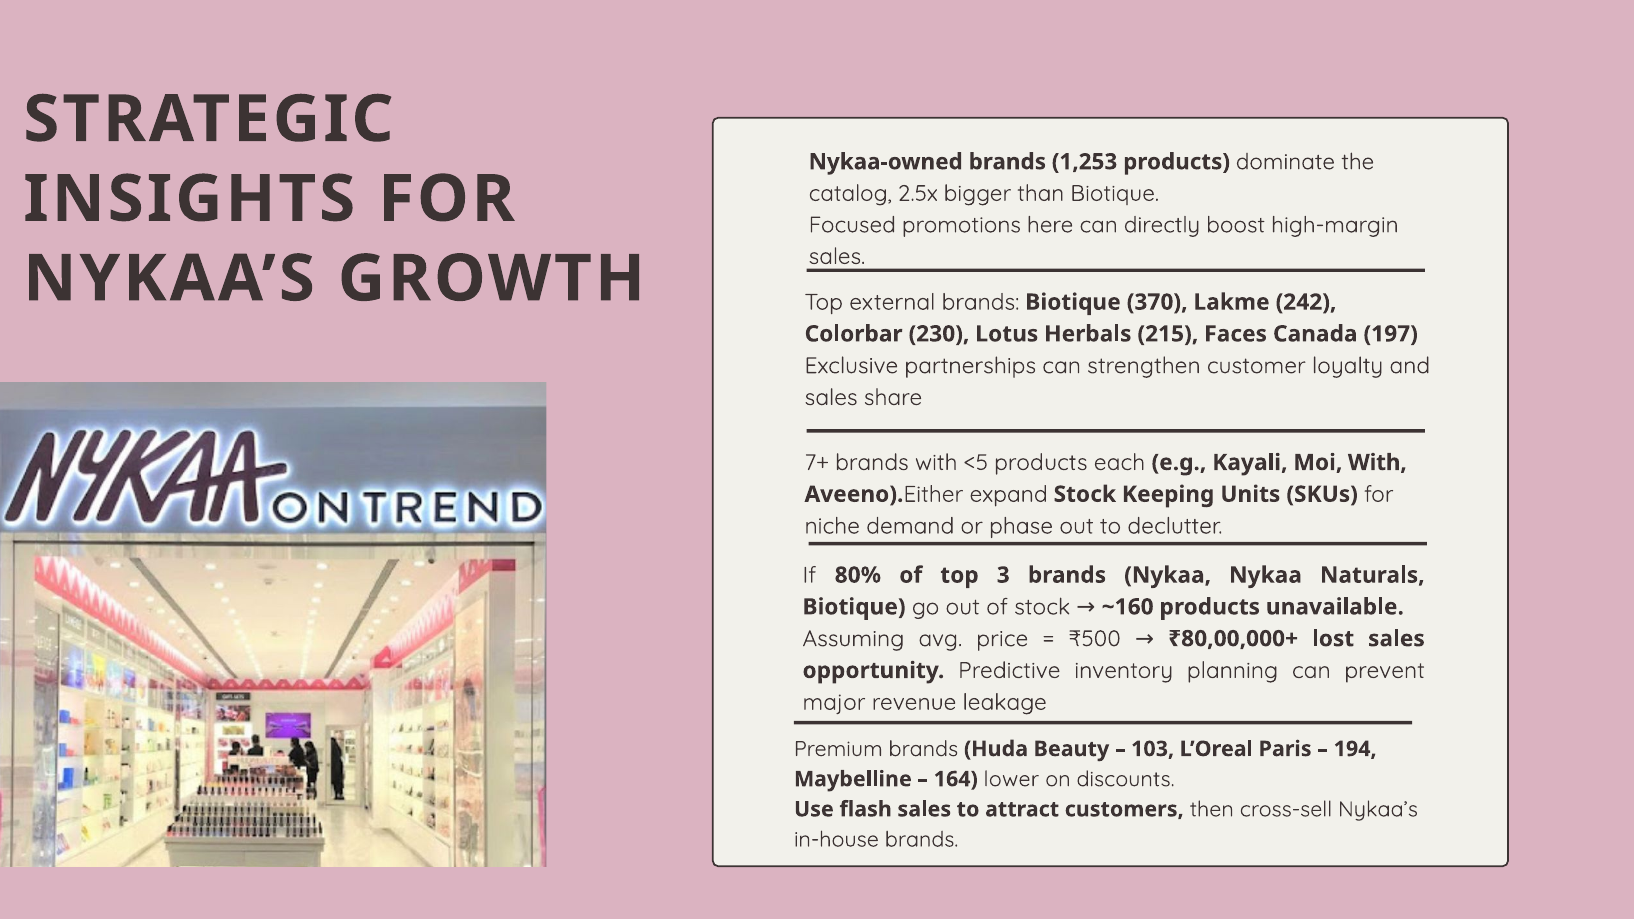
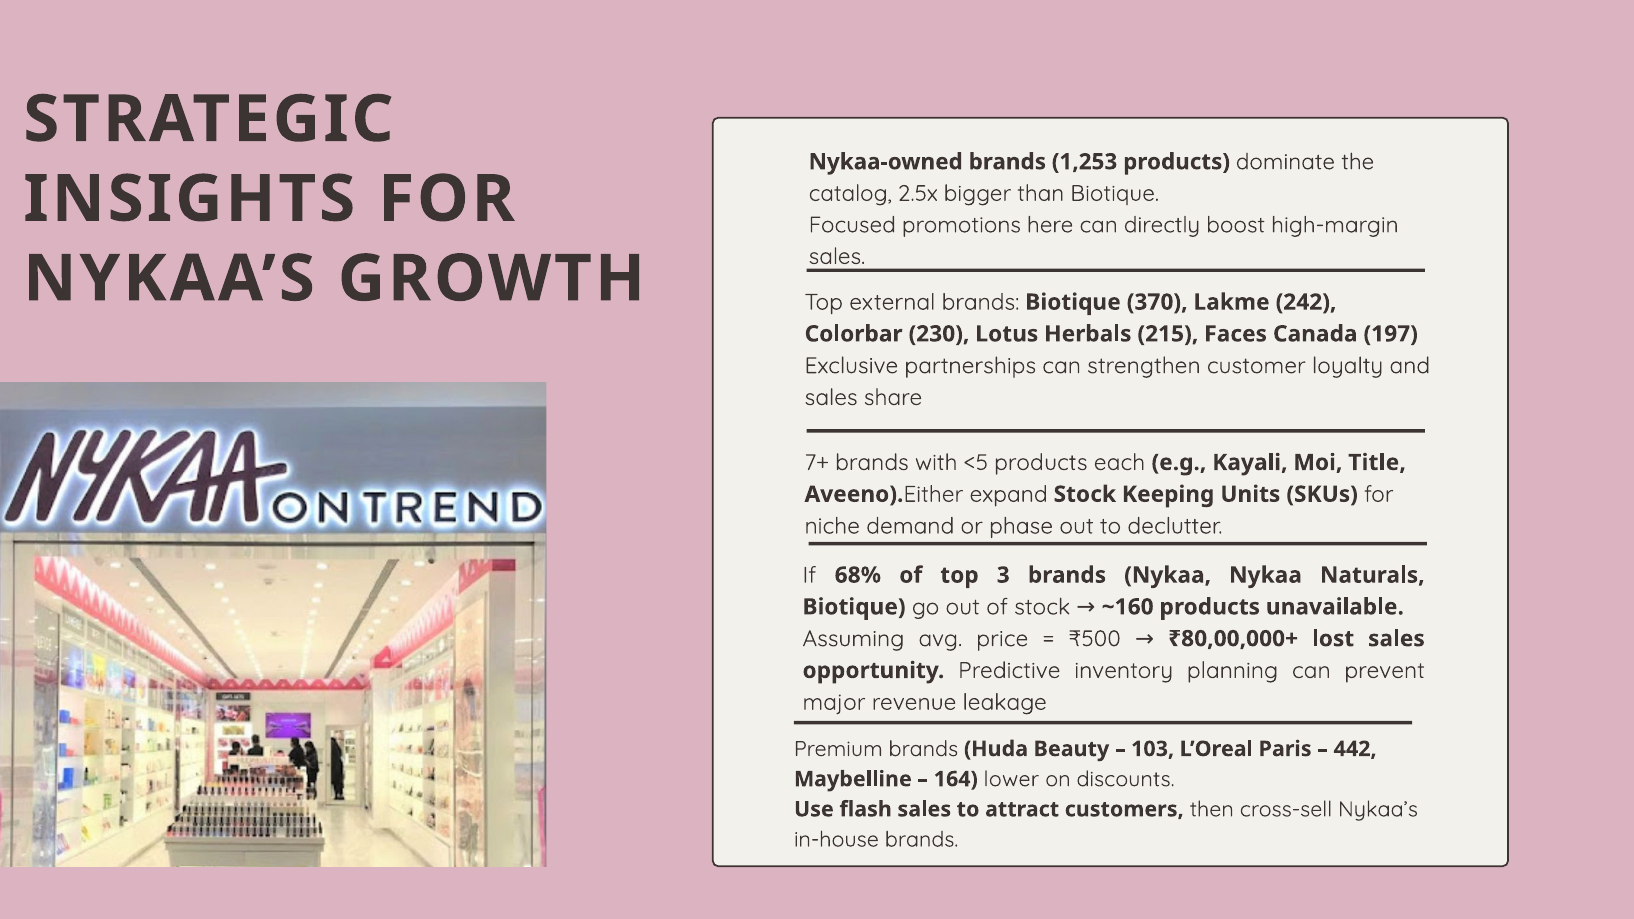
Moi With: With -> Title
80%: 80% -> 68%
194: 194 -> 442
